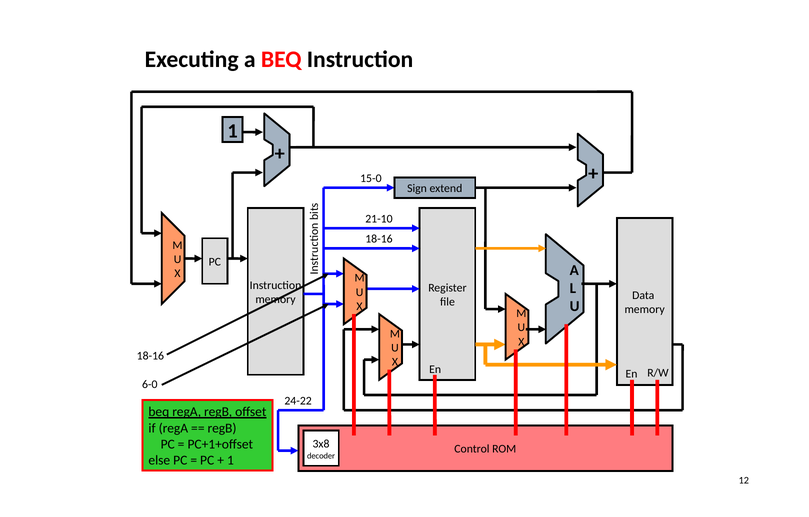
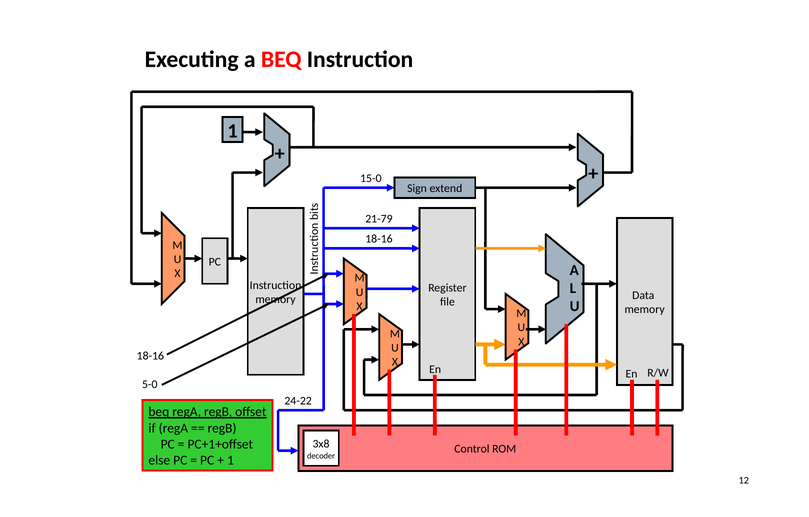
21-10: 21-10 -> 21-79
6-0: 6-0 -> 5-0
